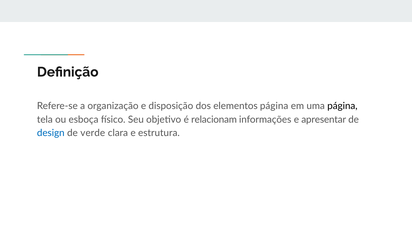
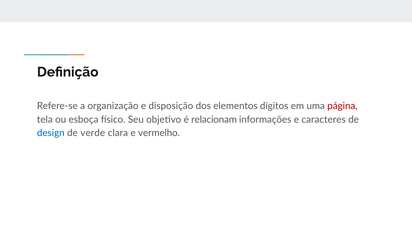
elementos página: página -> dígitos
página at (342, 106) colour: black -> red
apresentar: apresentar -> caracteres
estrutura: estrutura -> vermelho
